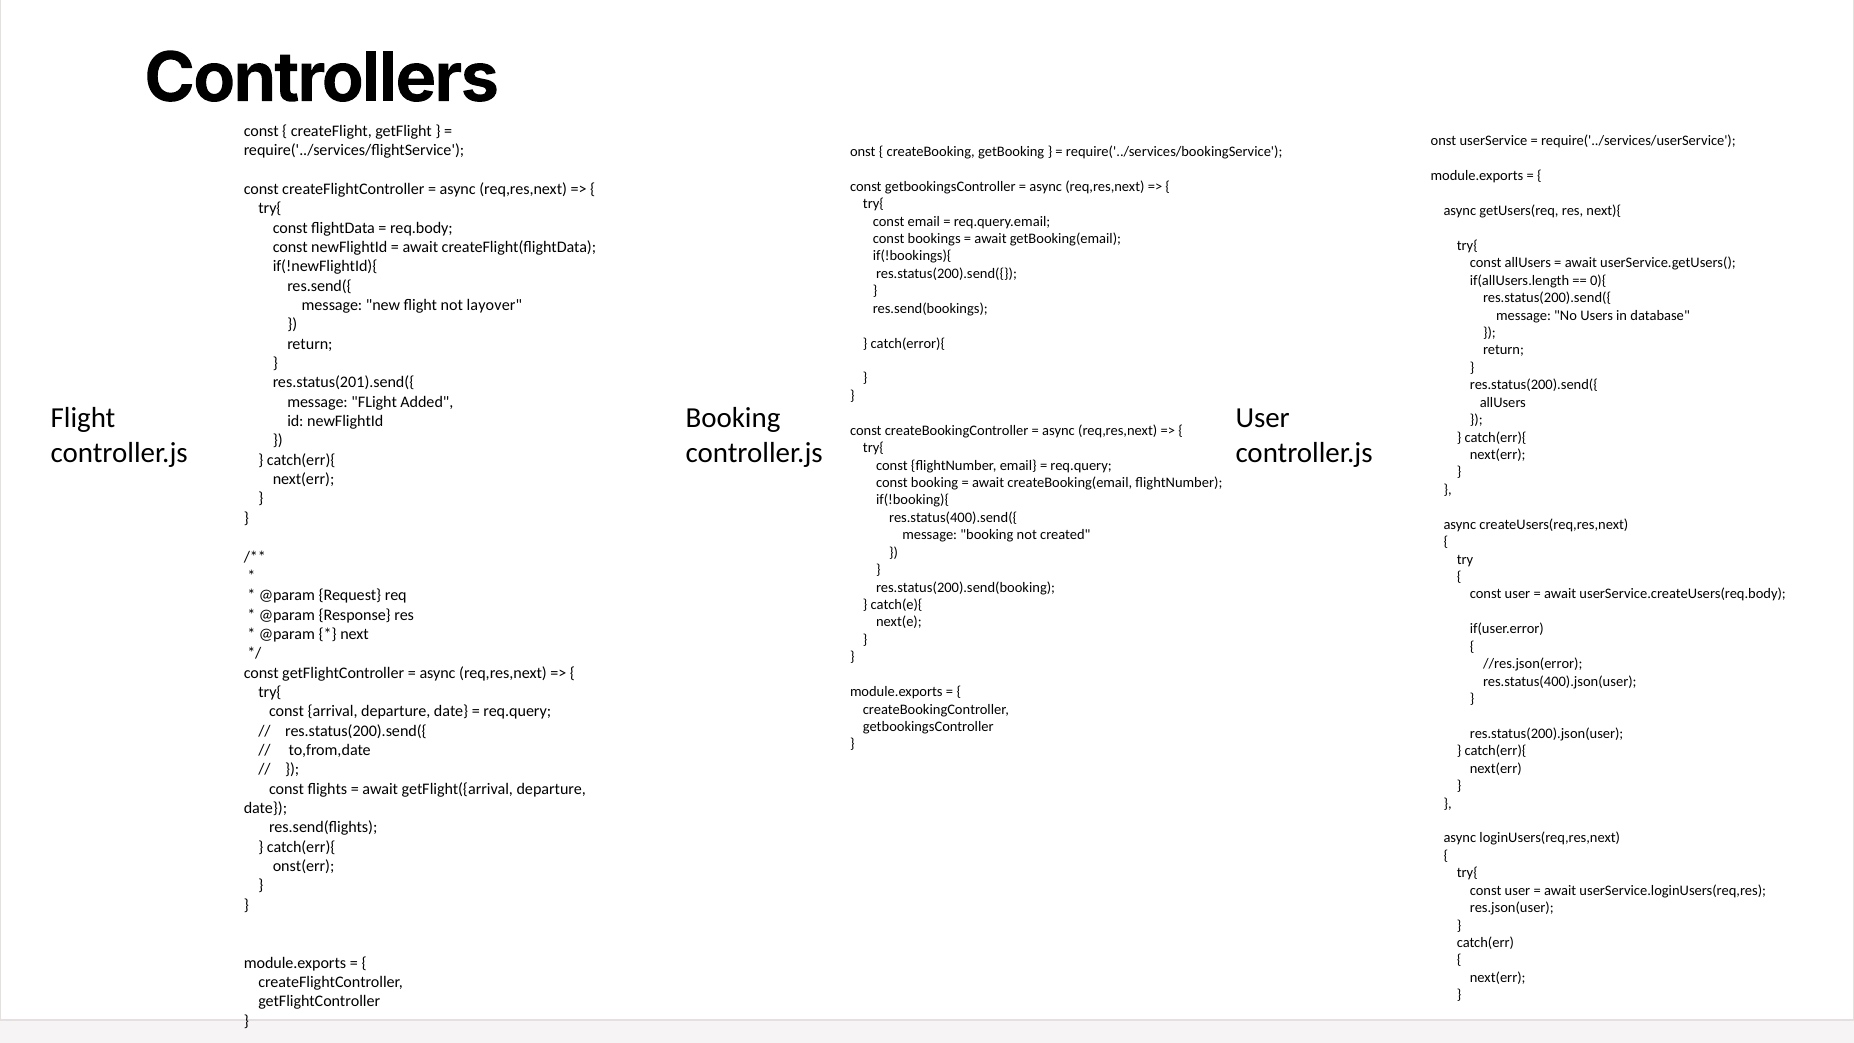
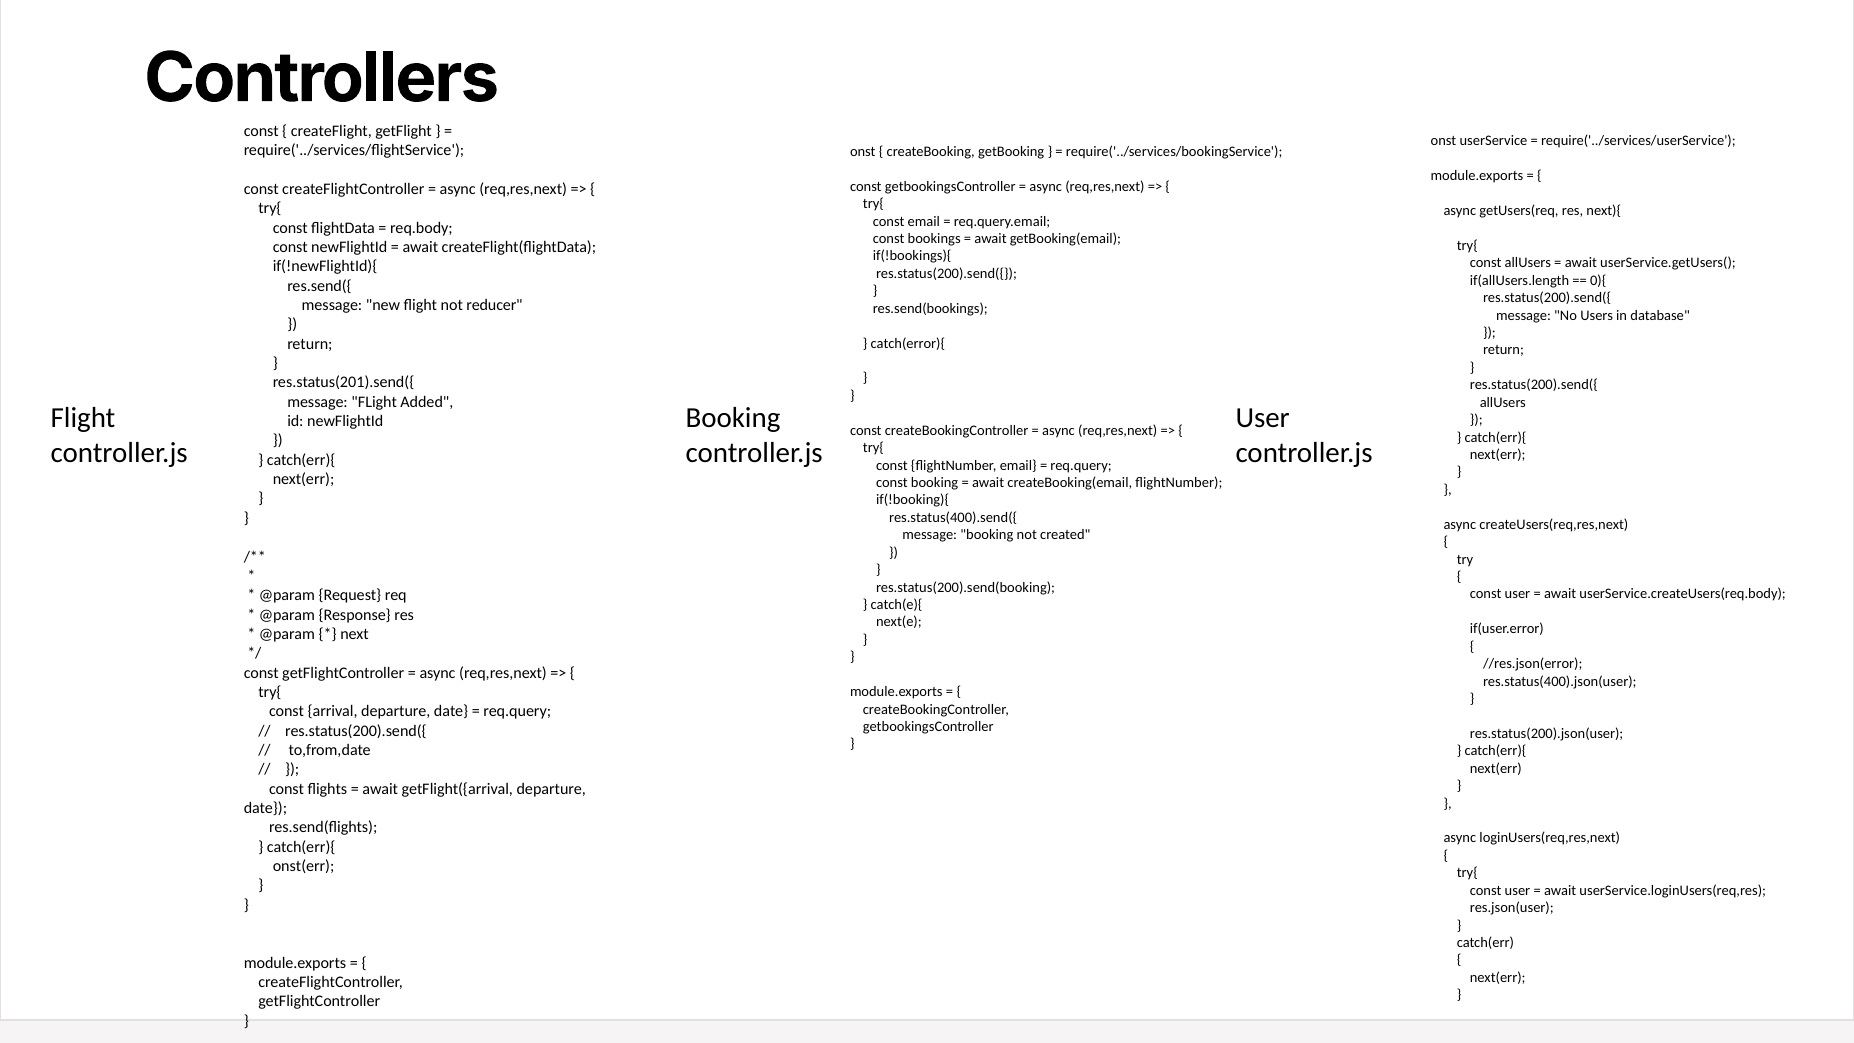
layover: layover -> reducer
